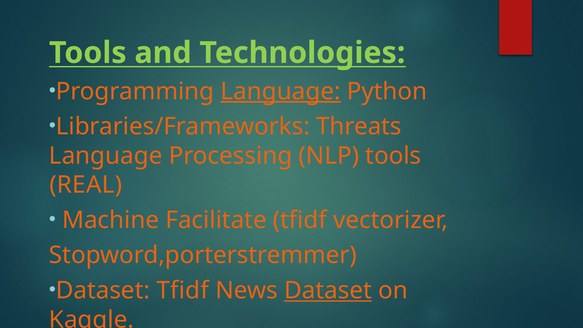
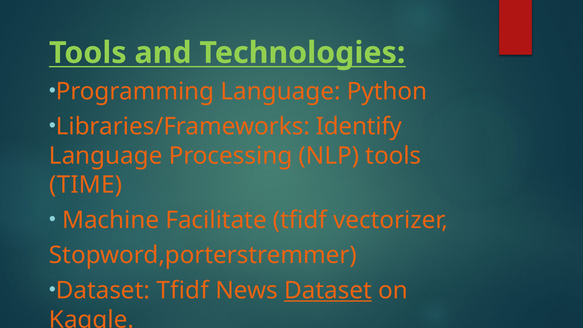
Language at (281, 91) underline: present -> none
Threats: Threats -> Identify
REAL: REAL -> TIME
